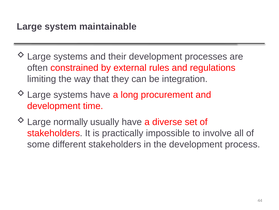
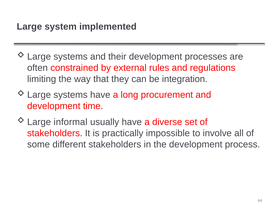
maintainable: maintainable -> implemented
normally: normally -> informal
